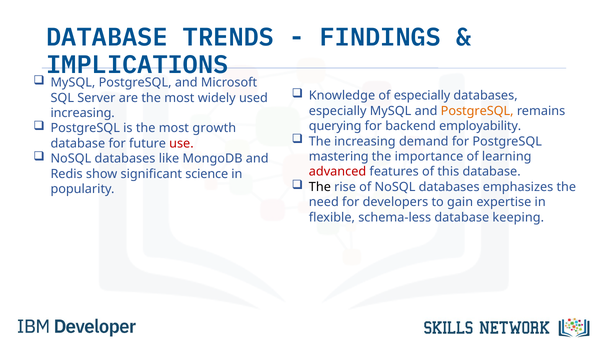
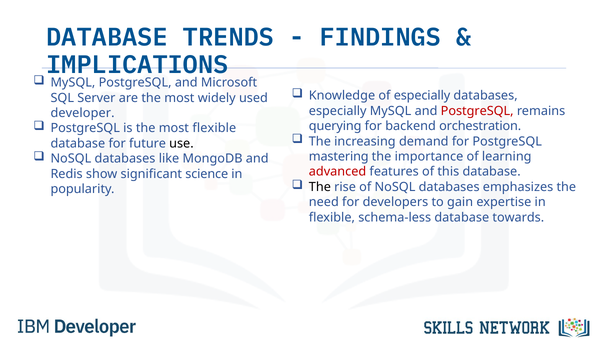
PostgreSQL at (477, 111) colour: orange -> red
increasing at (83, 113): increasing -> developer
most growth: growth -> flexible
employability: employability -> orchestration
use colour: red -> black
keeping: keeping -> towards
